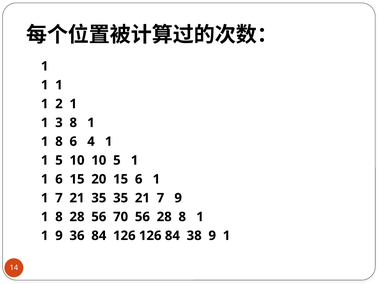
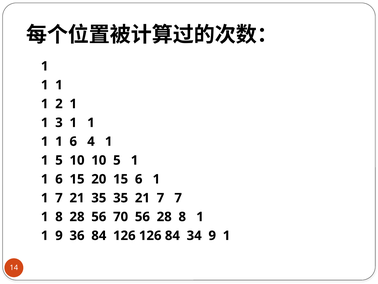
3 8: 8 -> 1
8 at (59, 141): 8 -> 1
7 9: 9 -> 7
38: 38 -> 34
